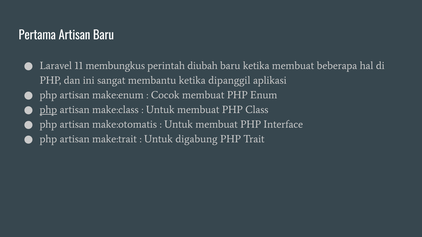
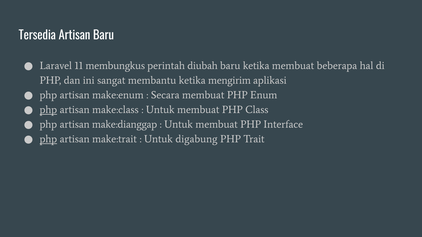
Pertama: Pertama -> Tersedia
dipanggil: dipanggil -> mengirim
Cocok: Cocok -> Secara
make:otomatis: make:otomatis -> make:dianggap
php at (48, 139) underline: none -> present
